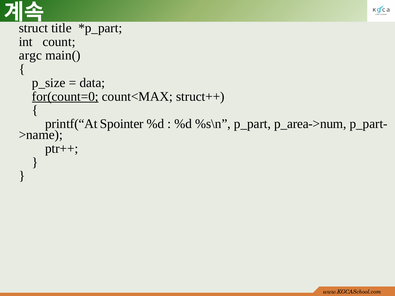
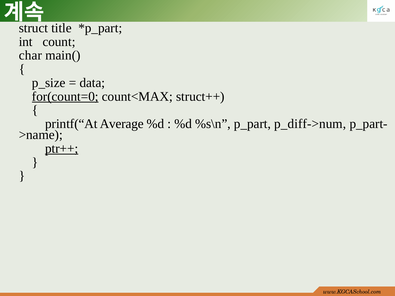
argc: argc -> char
Spointer: Spointer -> Average
p_area->num: p_area->num -> p_diff->num
ptr++ underline: none -> present
